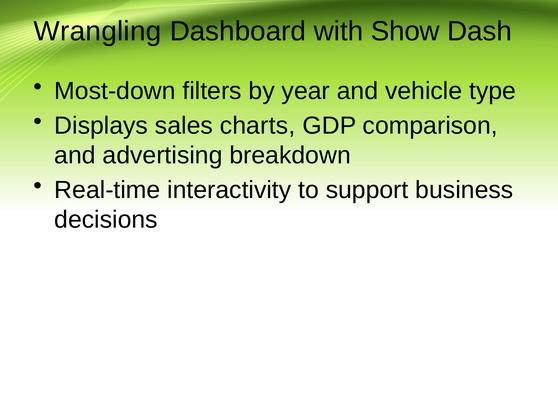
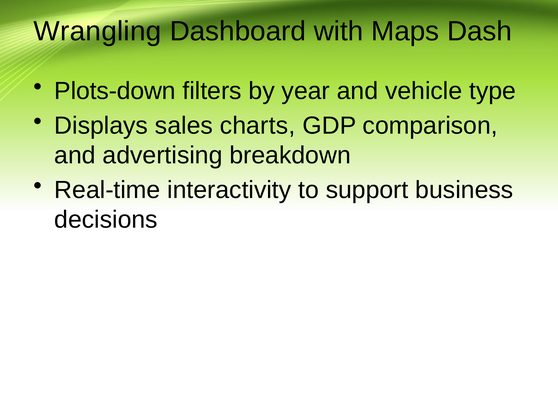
Show: Show -> Maps
Most-down: Most-down -> Plots-down
